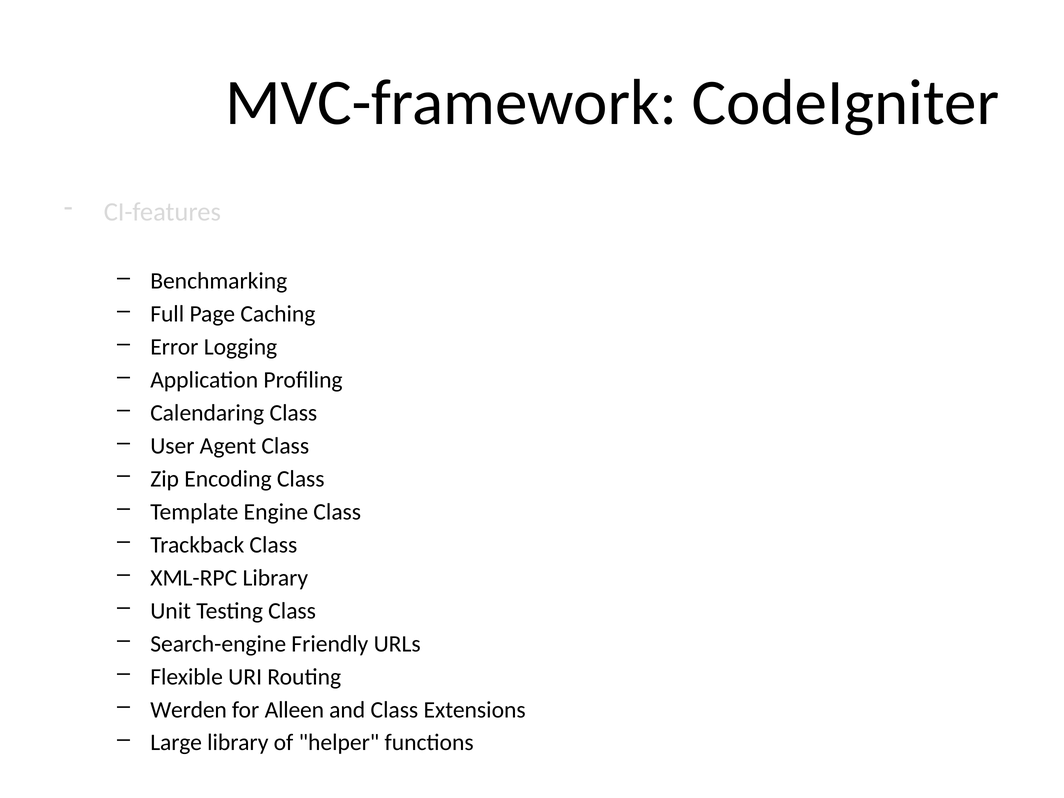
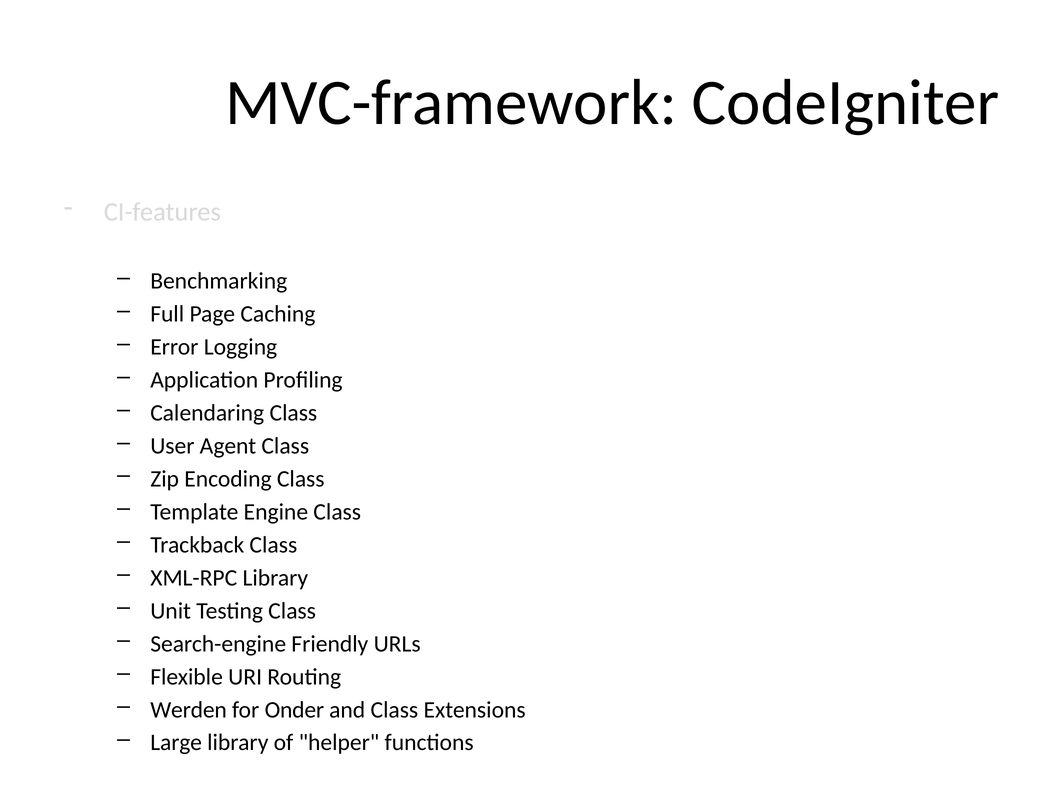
Alleen: Alleen -> Onder
